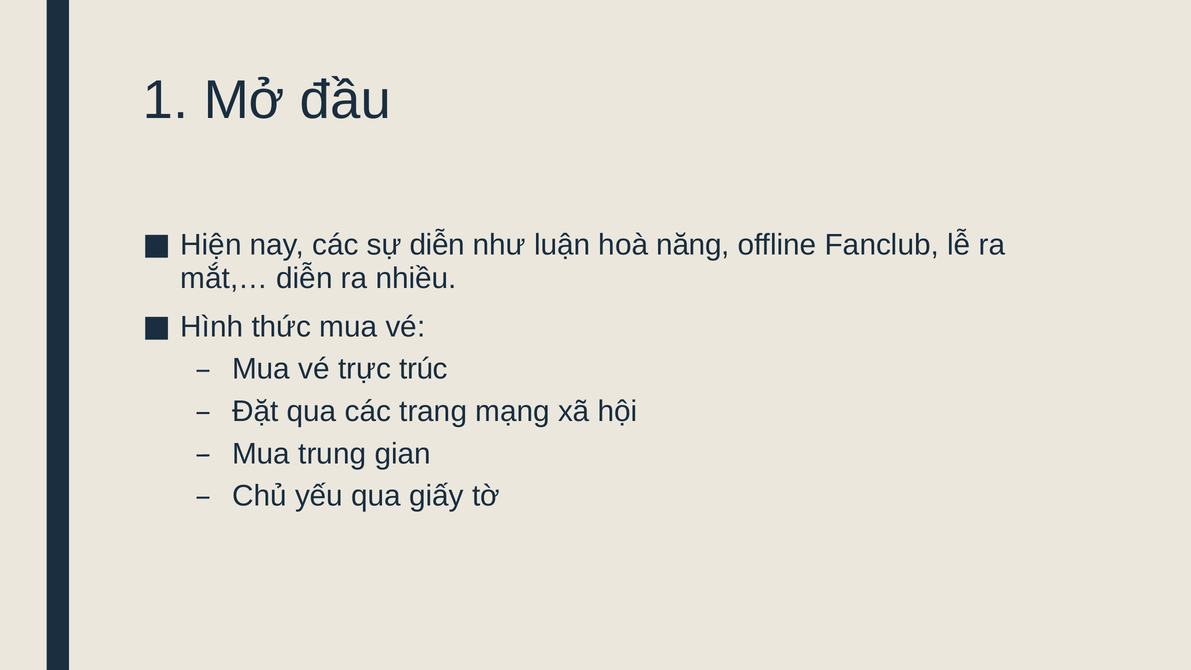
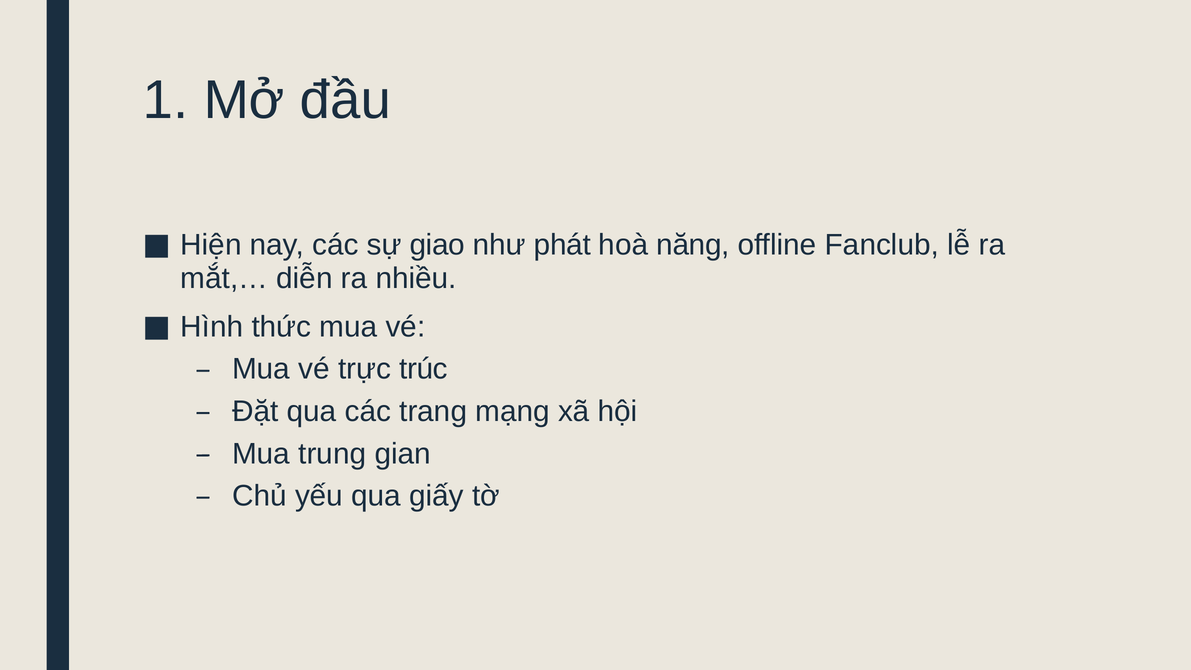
sự diễn: diễn -> giao
luận: luận -> phát
